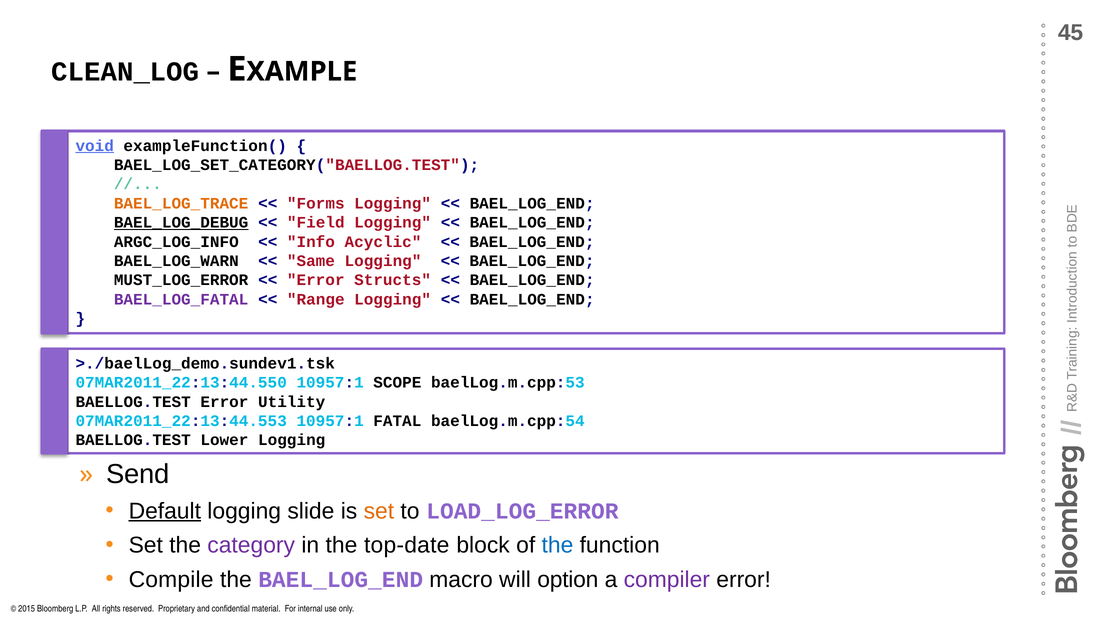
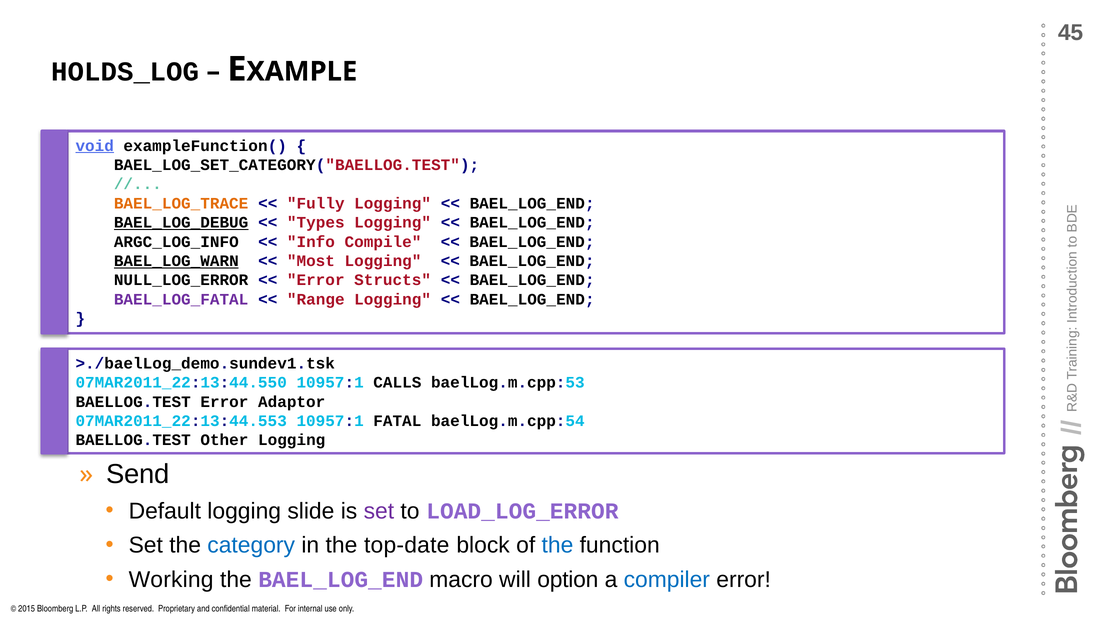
CLEAN_LOG: CLEAN_LOG -> HOLDS_LOG
Forms: Forms -> Fully
Field: Field -> Types
Acyclic: Acyclic -> Compile
BAEL_LOG_WARN underline: none -> present
Same: Same -> Most
MUST_LOG_ERROR: MUST_LOG_ERROR -> NULL_LOG_ERROR
SCOPE: SCOPE -> CALLS
Utility: Utility -> Adaptor
Lower: Lower -> Other
Default underline: present -> none
set at (379, 511) colour: orange -> purple
category colour: purple -> blue
Compile: Compile -> Working
compiler colour: purple -> blue
